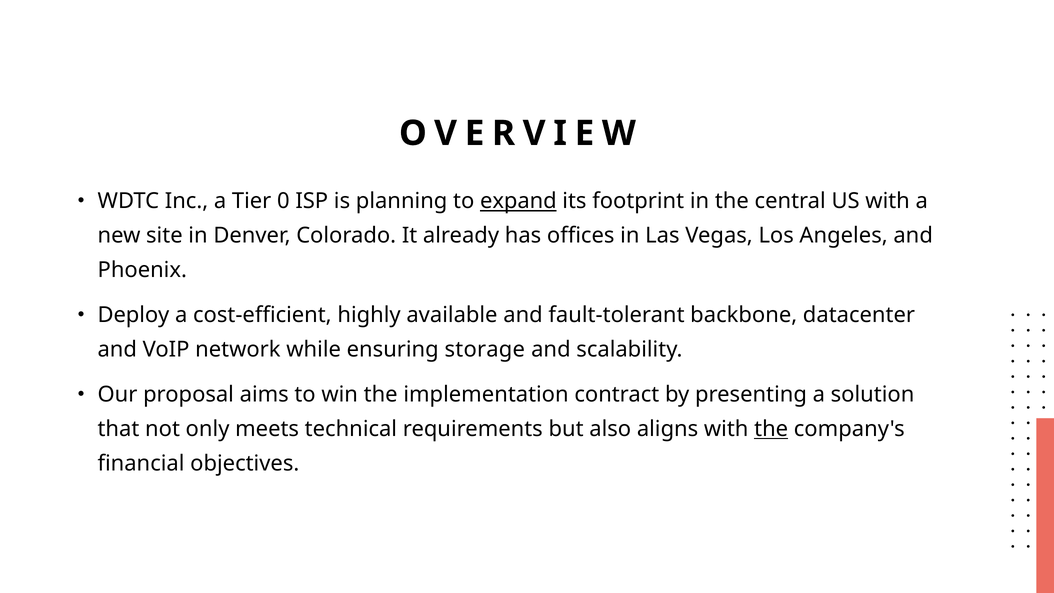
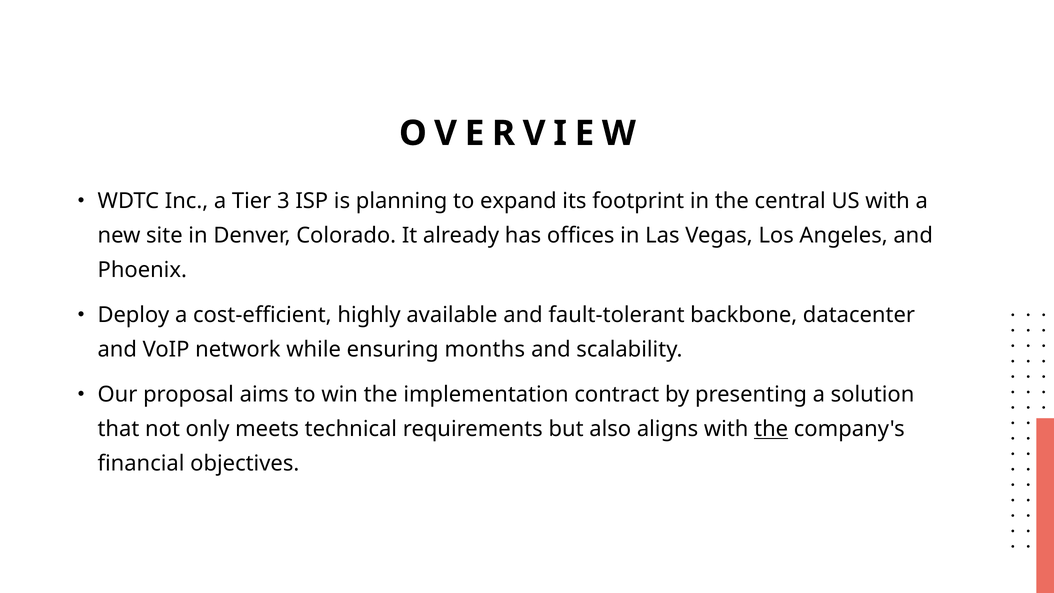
0: 0 -> 3
expand underline: present -> none
storage: storage -> months
